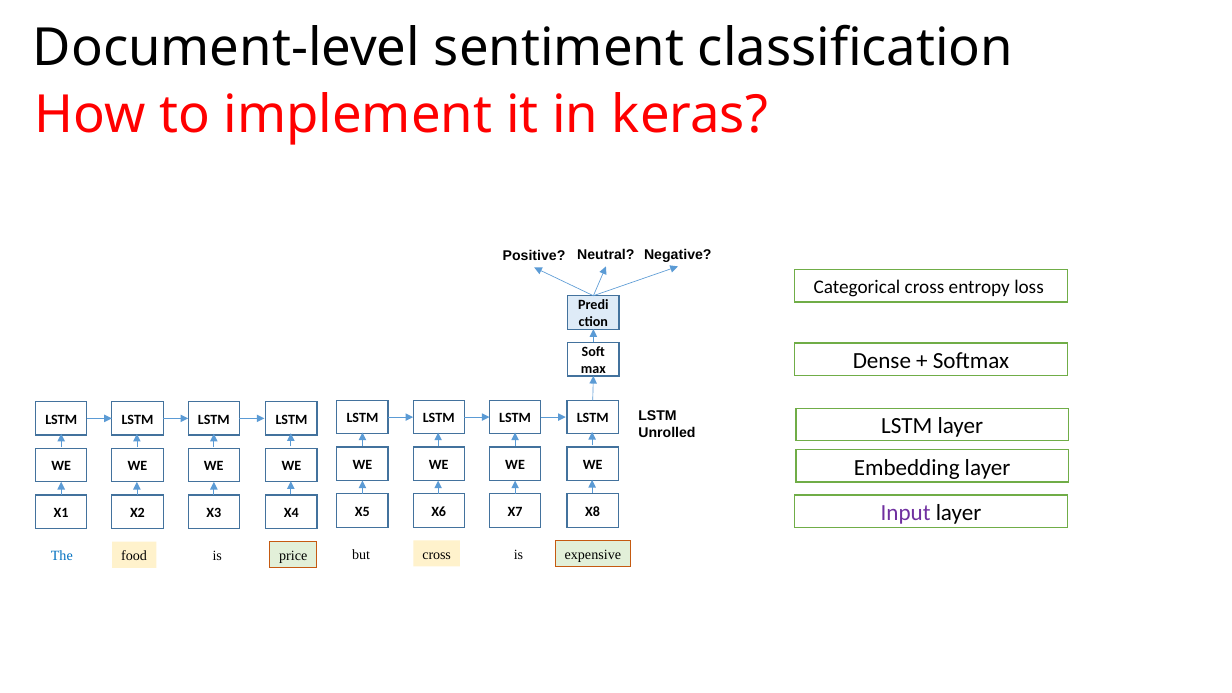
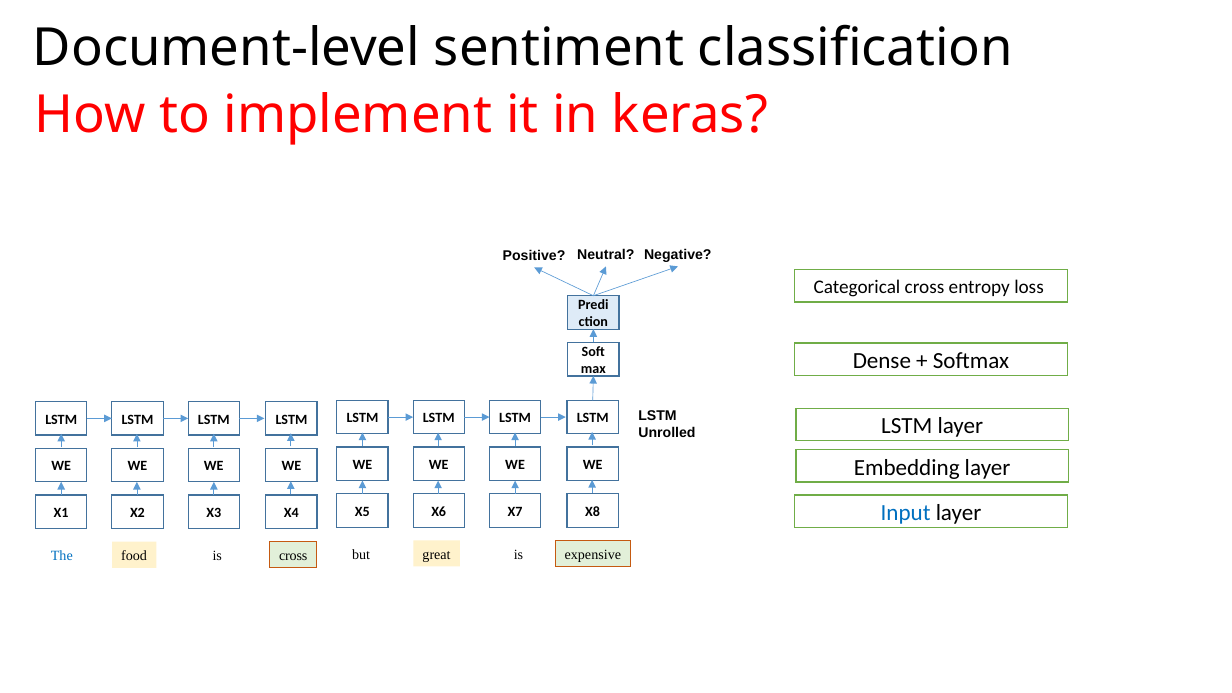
Input colour: purple -> blue
but cross: cross -> great
is price: price -> cross
